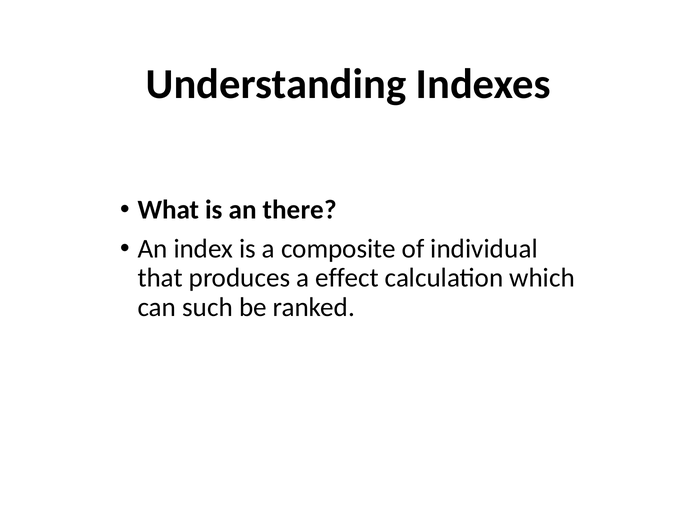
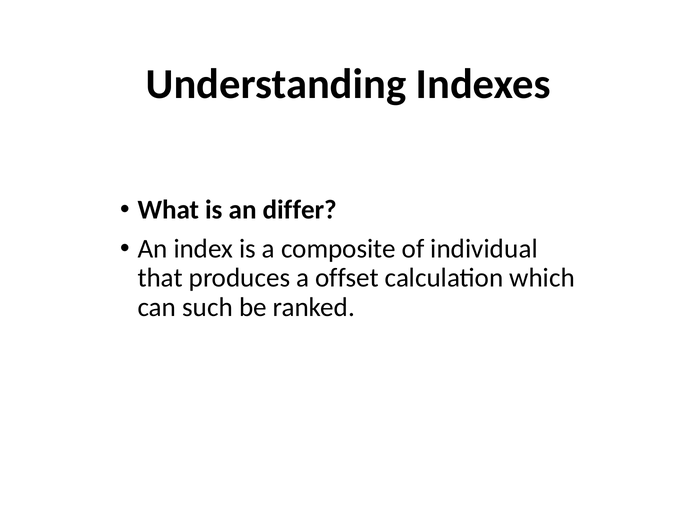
there: there -> differ
effect: effect -> offset
